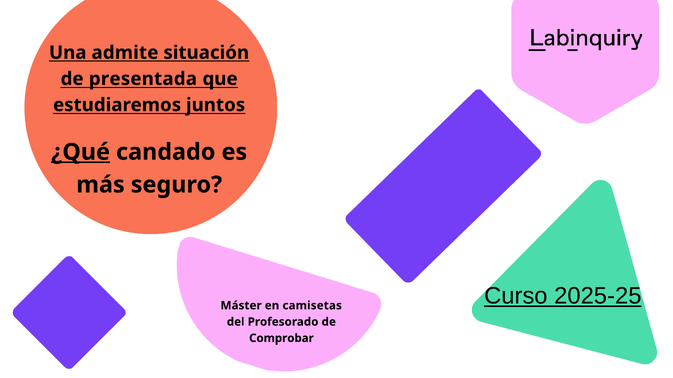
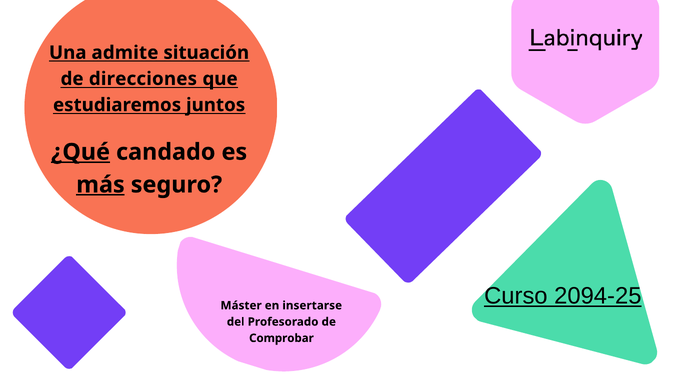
presentada: presentada -> direcciones
más underline: none -> present
2025-25: 2025-25 -> 2094-25
camisetas: camisetas -> insertarse
